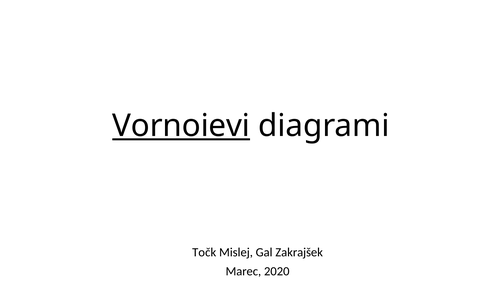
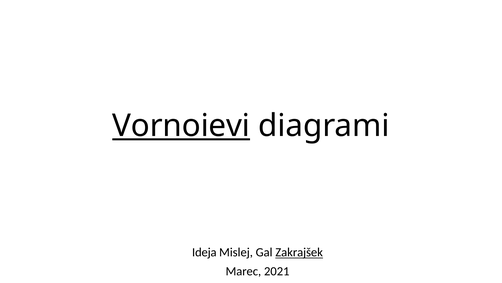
Točk: Točk -> Ideja
Zakrajšek underline: none -> present
2020: 2020 -> 2021
